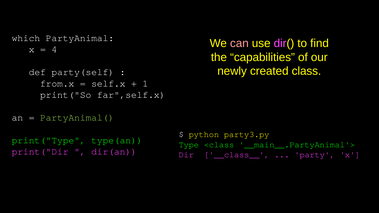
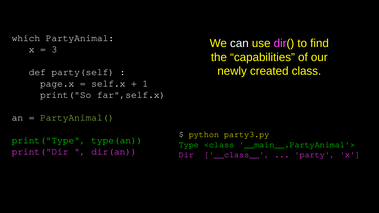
can colour: pink -> white
4: 4 -> 3
from.x: from.x -> page.x
